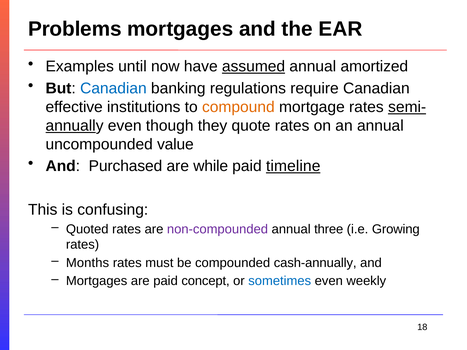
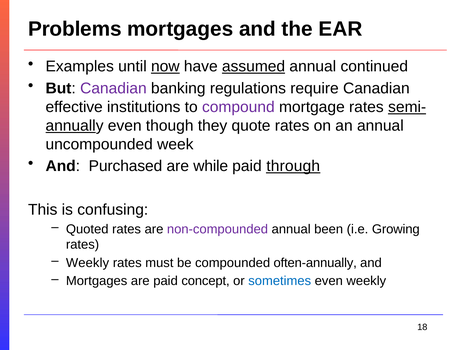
now underline: none -> present
amortized: amortized -> continued
Canadian at (113, 88) colour: blue -> purple
compound colour: orange -> purple
value: value -> week
timeline: timeline -> through
three: three -> been
Months at (88, 263): Months -> Weekly
cash-annually: cash-annually -> often-annually
